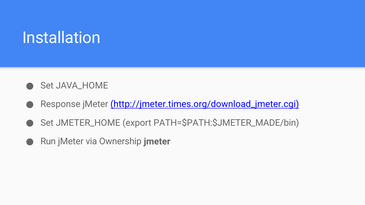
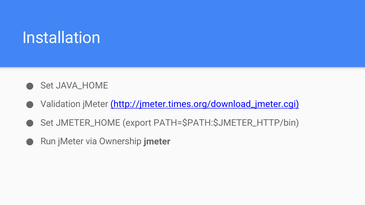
Response: Response -> Validation
PATH=$PATH:$JMETER_MADE/bin: PATH=$PATH:$JMETER_MADE/bin -> PATH=$PATH:$JMETER_HTTP/bin
